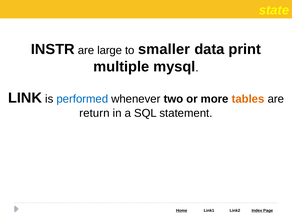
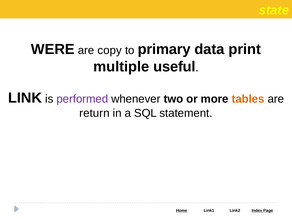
INSTR: INSTR -> WERE
large: large -> copy
smaller: smaller -> primary
mysql: mysql -> useful
performed colour: blue -> purple
